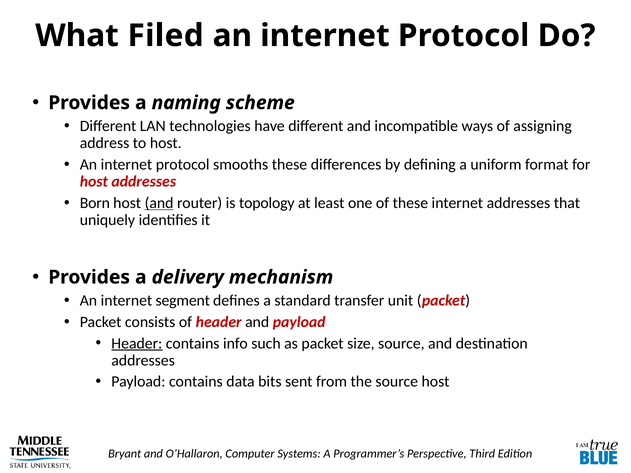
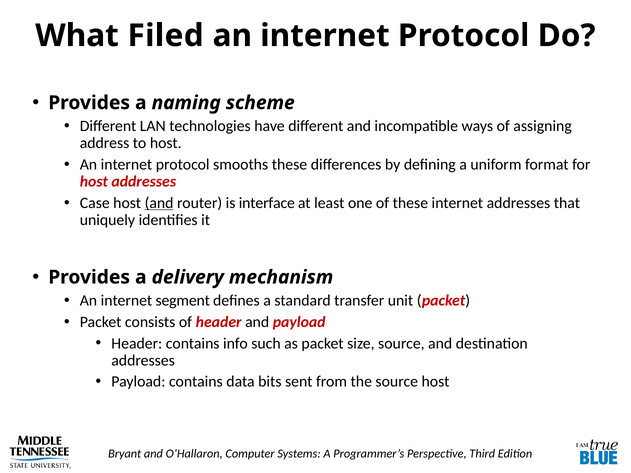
Born: Born -> Case
topology: topology -> interface
Header at (137, 344) underline: present -> none
